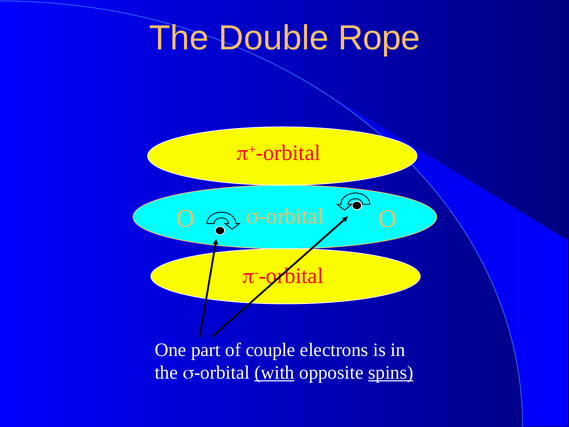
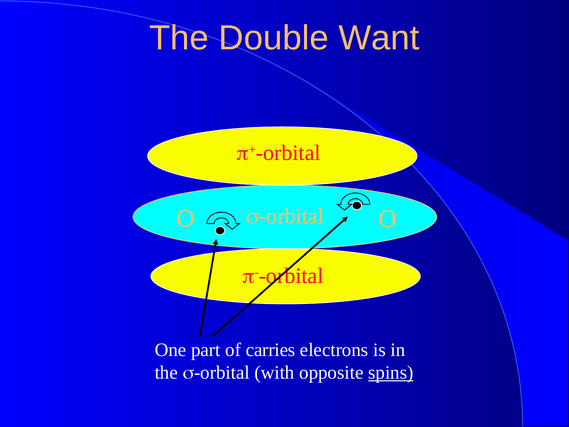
Rope: Rope -> Want
couple: couple -> carries
with underline: present -> none
